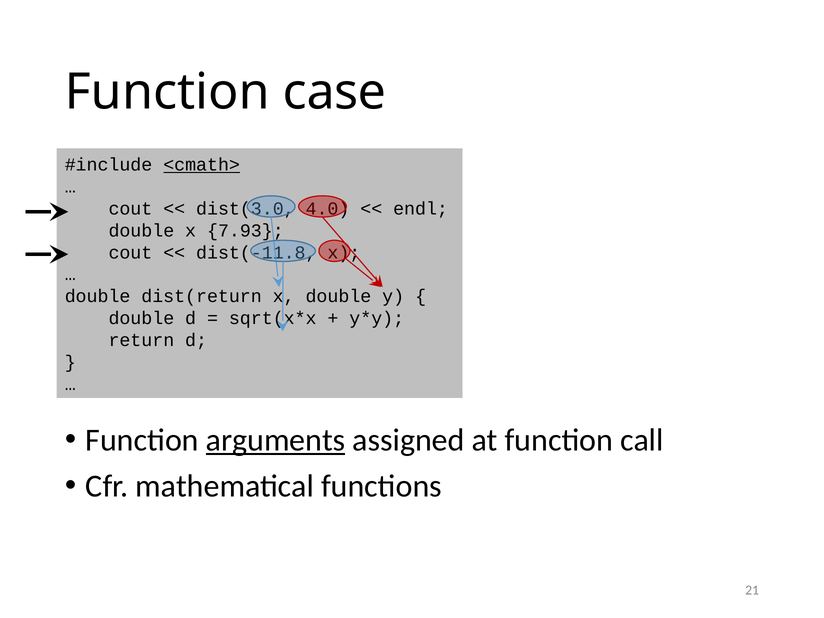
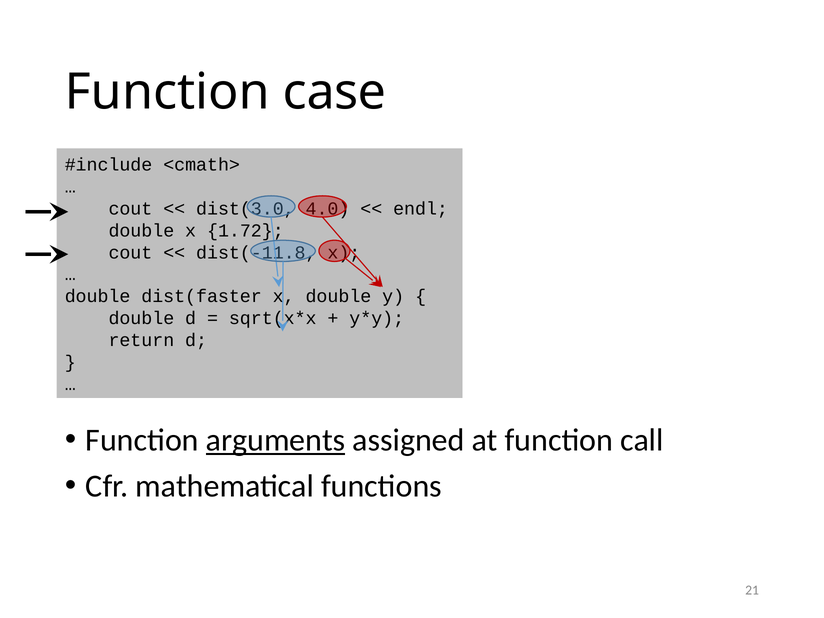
<cmath> underline: present -> none
7.93: 7.93 -> 1.72
dist(return: dist(return -> dist(faster
